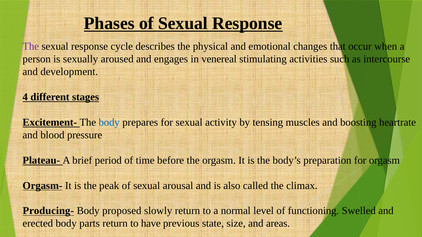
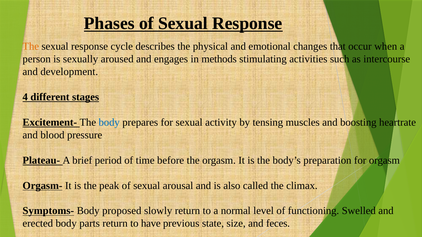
The at (31, 47) colour: purple -> orange
venereal: venereal -> methods
Producing-: Producing- -> Symptoms-
areas: areas -> feces
